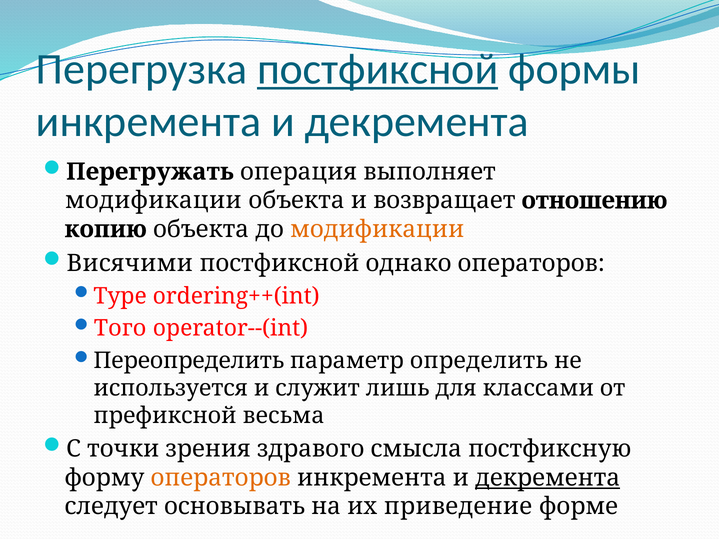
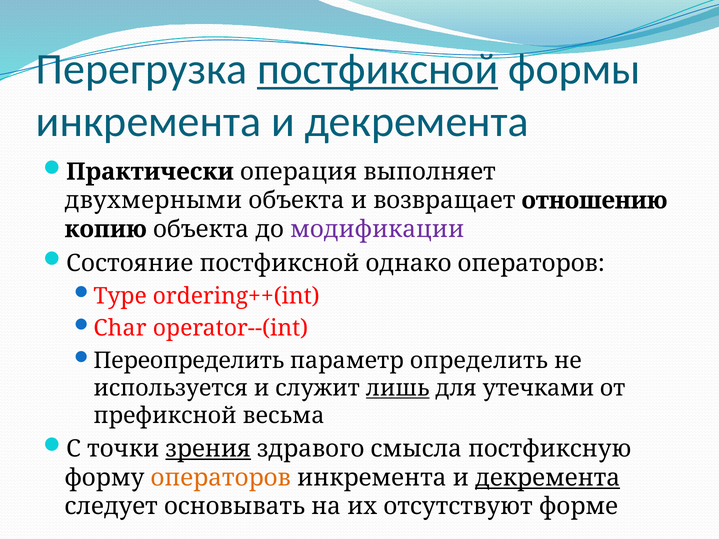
Перегружать: Перегружать -> Практически
модификации at (153, 201): модификации -> двухмерными
модификации at (377, 229) colour: orange -> purple
Висячими: Висячими -> Состояние
Того: Того -> Char
лишь underline: none -> present
классами: классами -> утечками
зрения underline: none -> present
приведение: приведение -> отсутствуют
